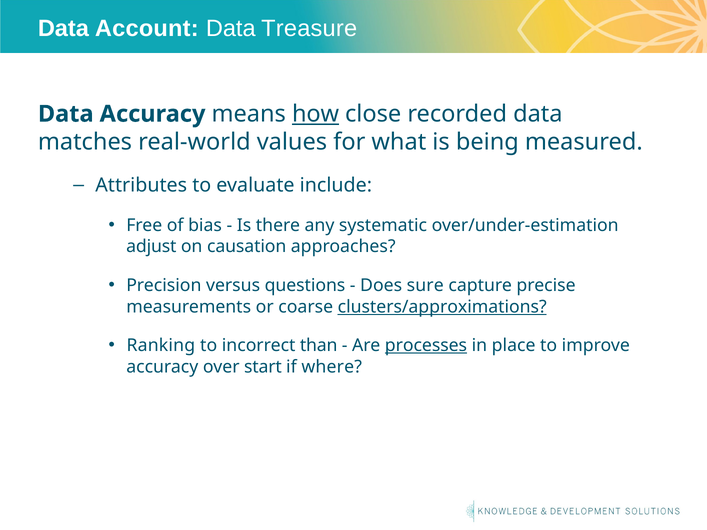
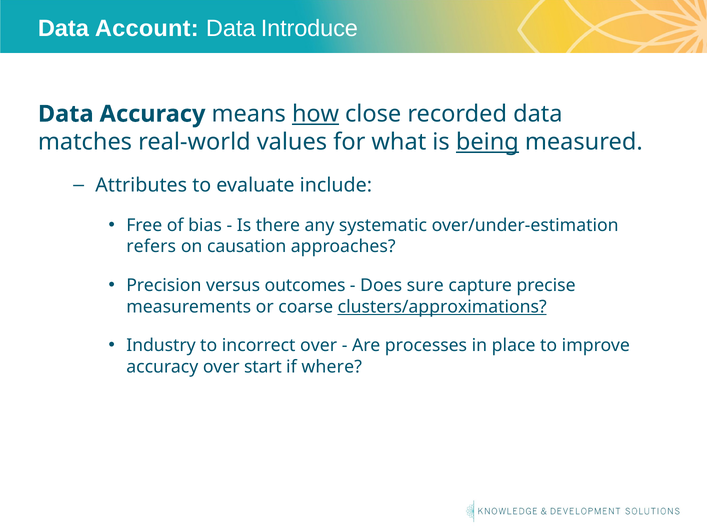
Treasure: Treasure -> Introduce
being underline: none -> present
adjust: adjust -> refers
questions: questions -> outcomes
Ranking: Ranking -> Industry
incorrect than: than -> over
processes underline: present -> none
